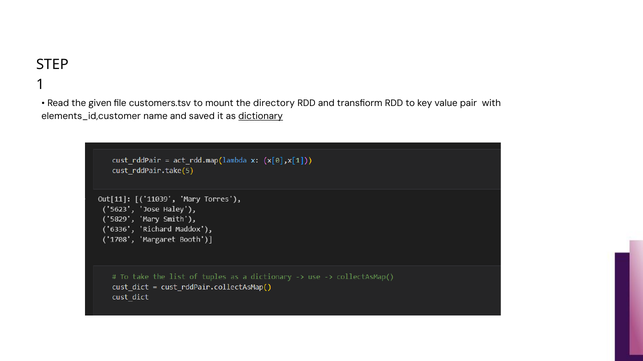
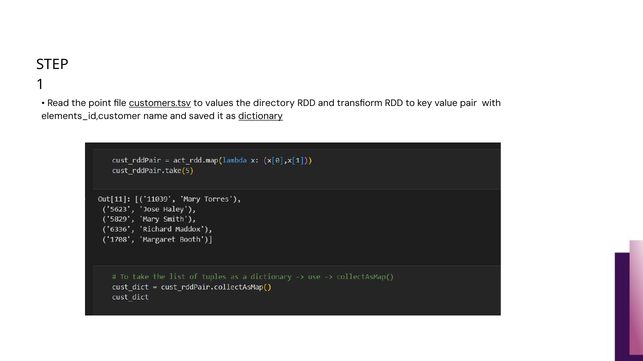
given: given -> point
customers.tsv underline: none -> present
mount: mount -> values
